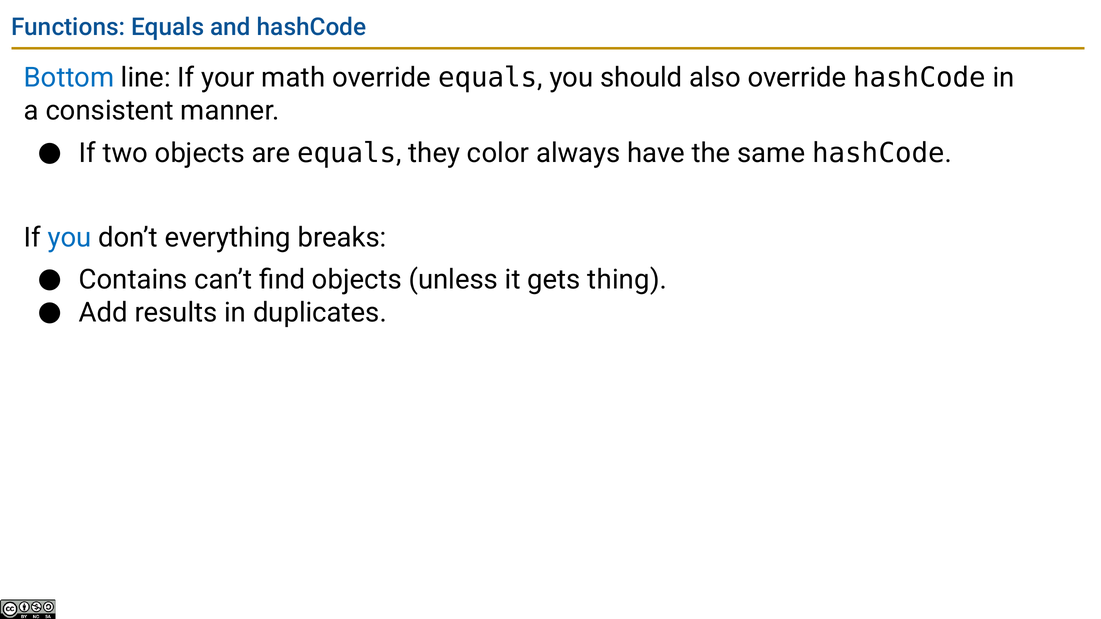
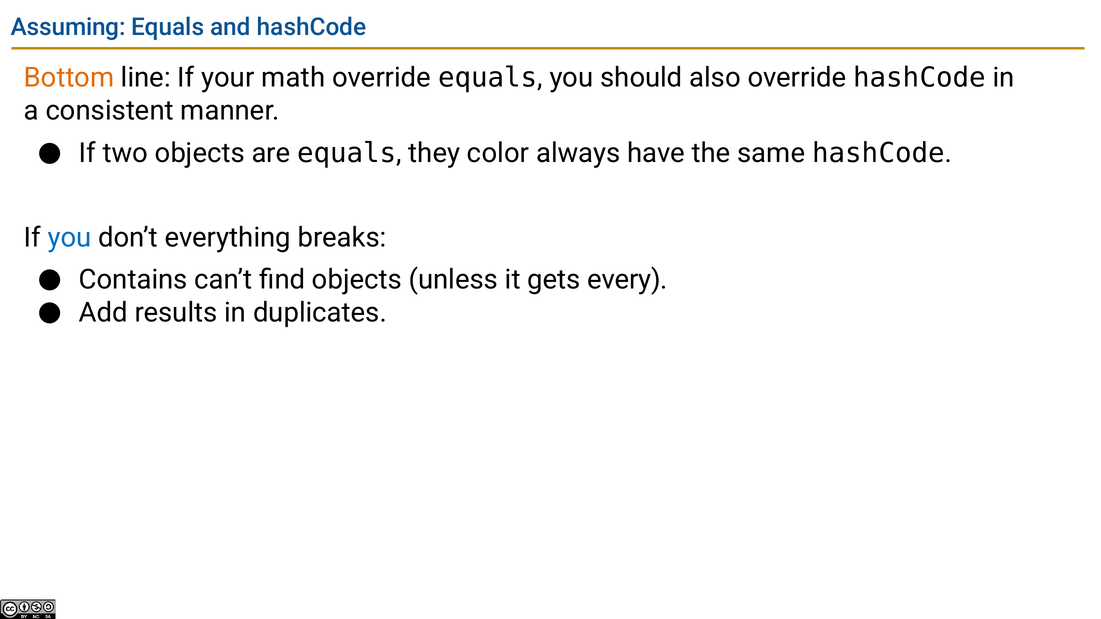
Functions: Functions -> Assuming
Bottom colour: blue -> orange
thing: thing -> every
